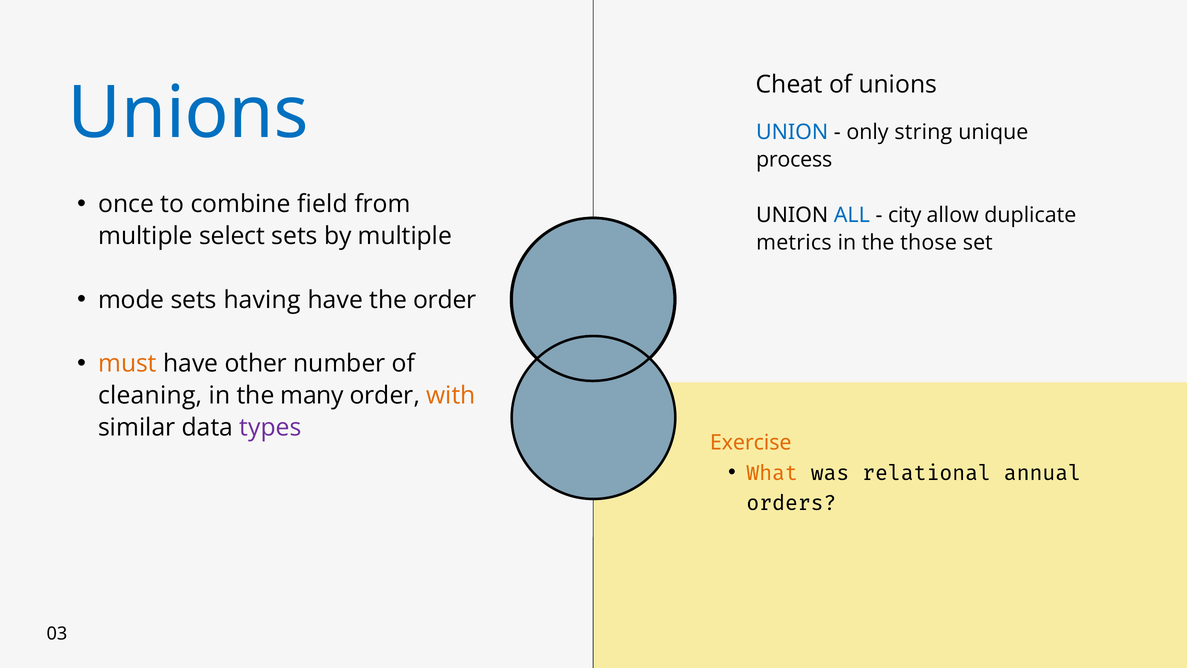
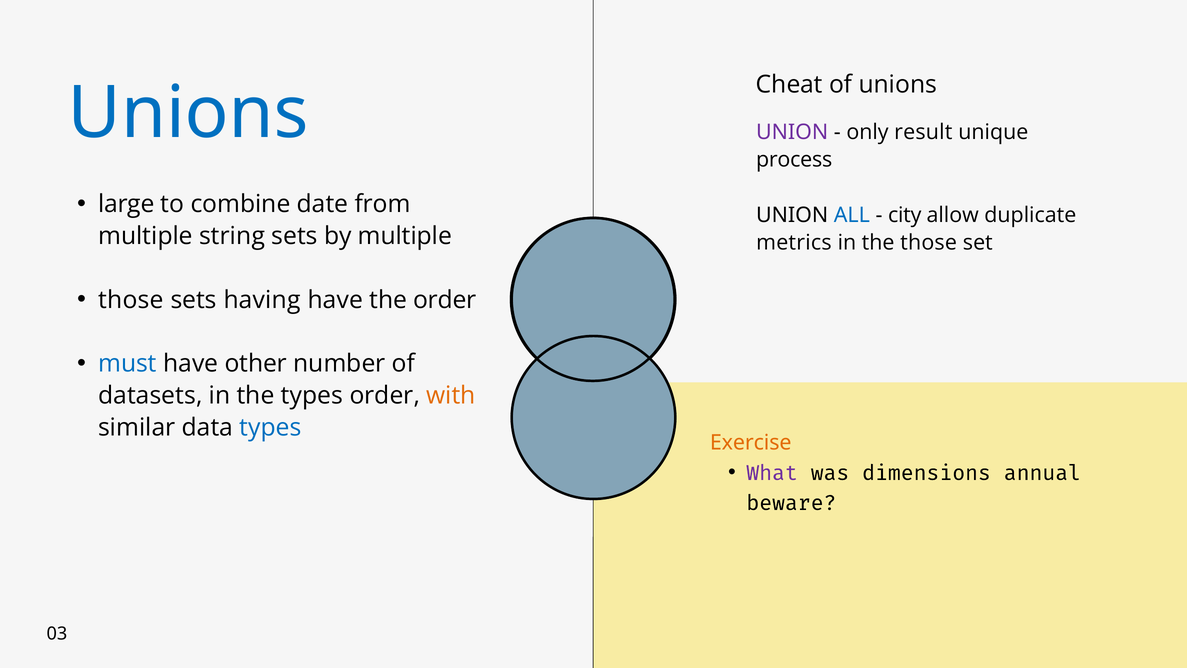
UNION at (792, 132) colour: blue -> purple
string: string -> result
once: once -> large
field: field -> date
select: select -> string
mode at (131, 300): mode -> those
must colour: orange -> blue
cleaning: cleaning -> datasets
the many: many -> types
types at (270, 427) colour: purple -> blue
What colour: orange -> purple
relational: relational -> dimensions
orders: orders -> beware
